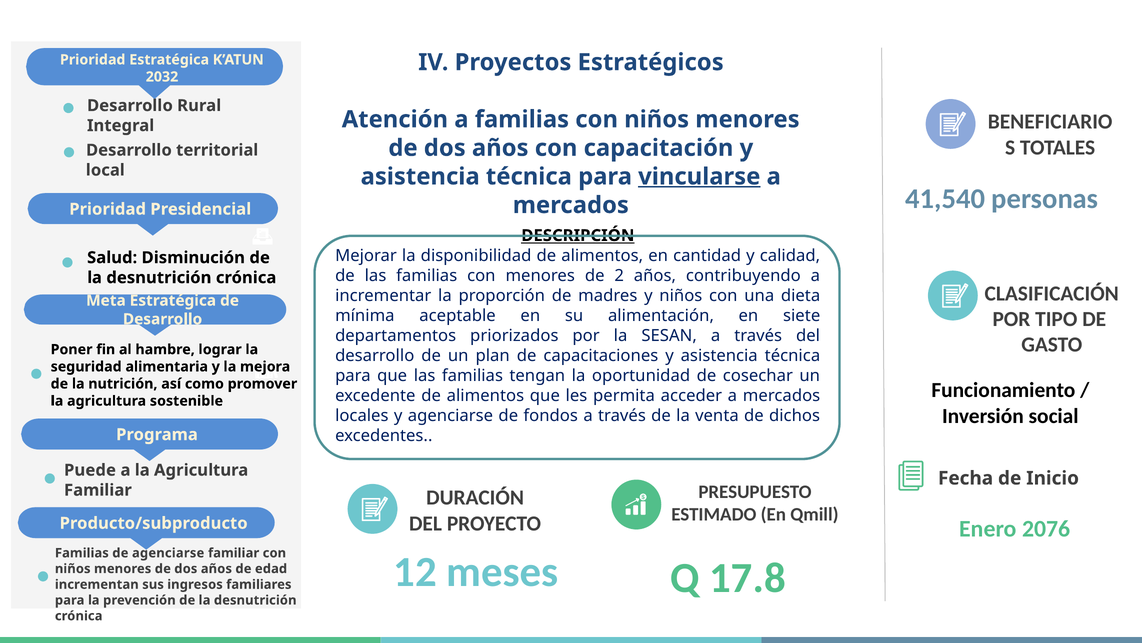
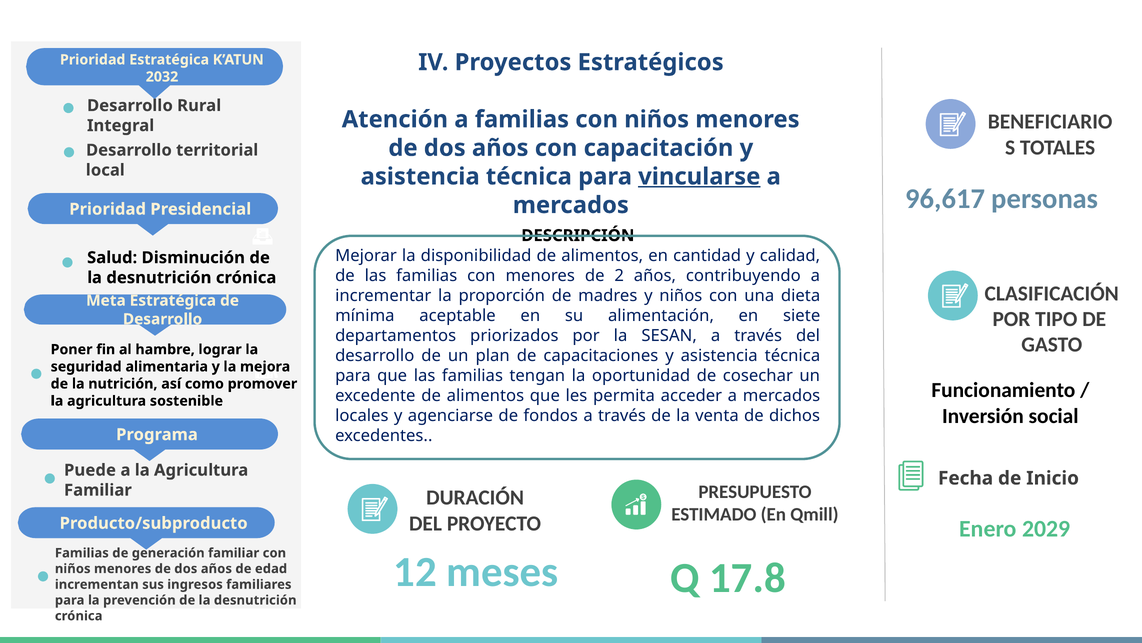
41,540: 41,540 -> 96,617
DESCRIPCIÓN underline: present -> none
2076: 2076 -> 2029
de agenciarse: agenciarse -> generación
